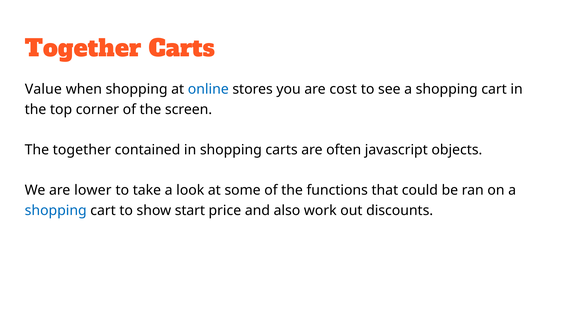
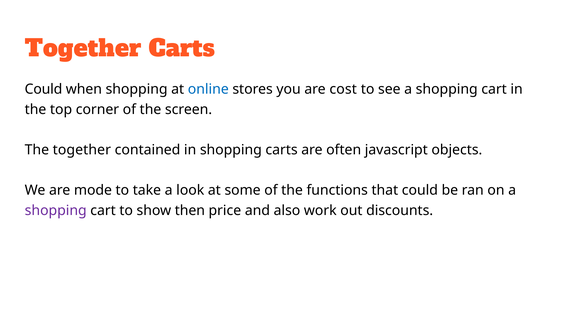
Value at (43, 89): Value -> Could
lower: lower -> mode
shopping at (56, 210) colour: blue -> purple
start: start -> then
